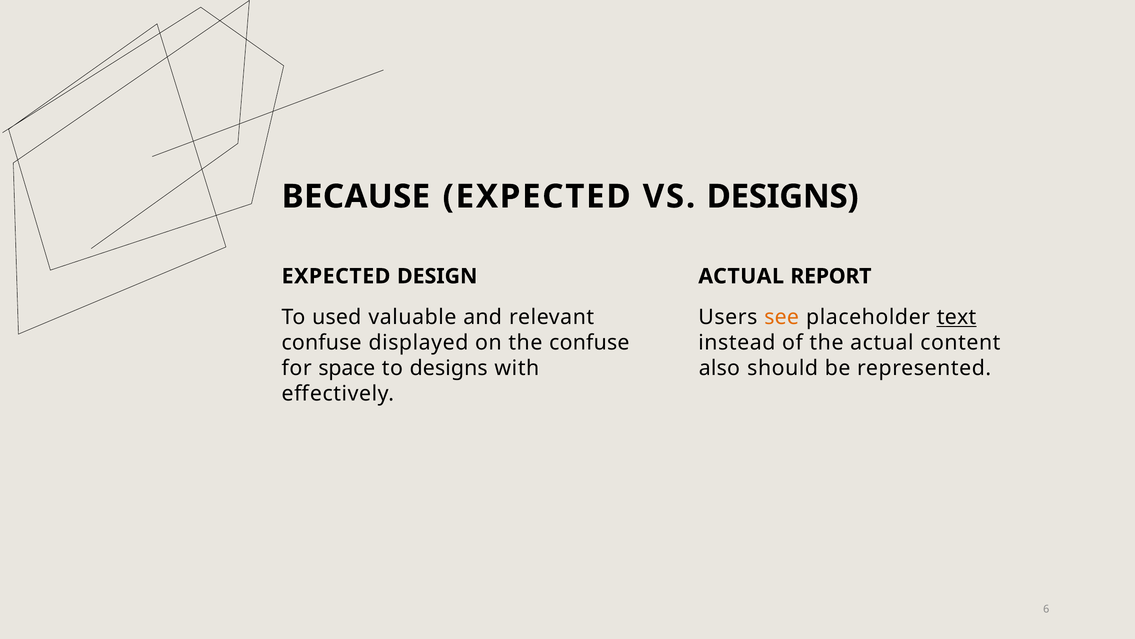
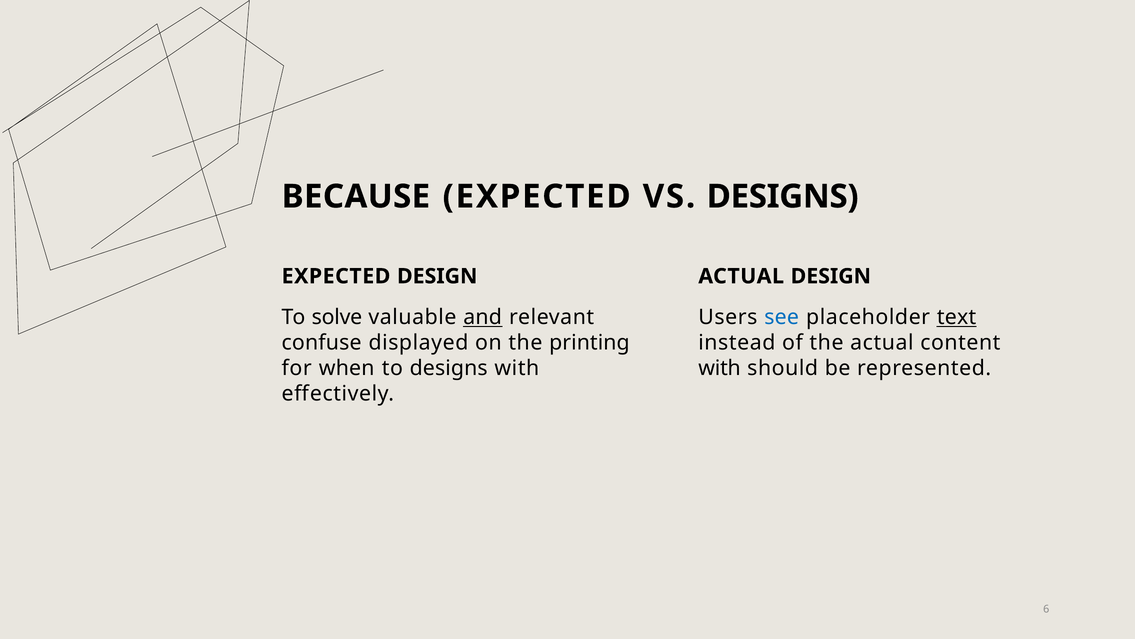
ACTUAL REPORT: REPORT -> DESIGN
used: used -> solve
and underline: none -> present
see colour: orange -> blue
the confuse: confuse -> printing
space: space -> when
also at (719, 368): also -> with
